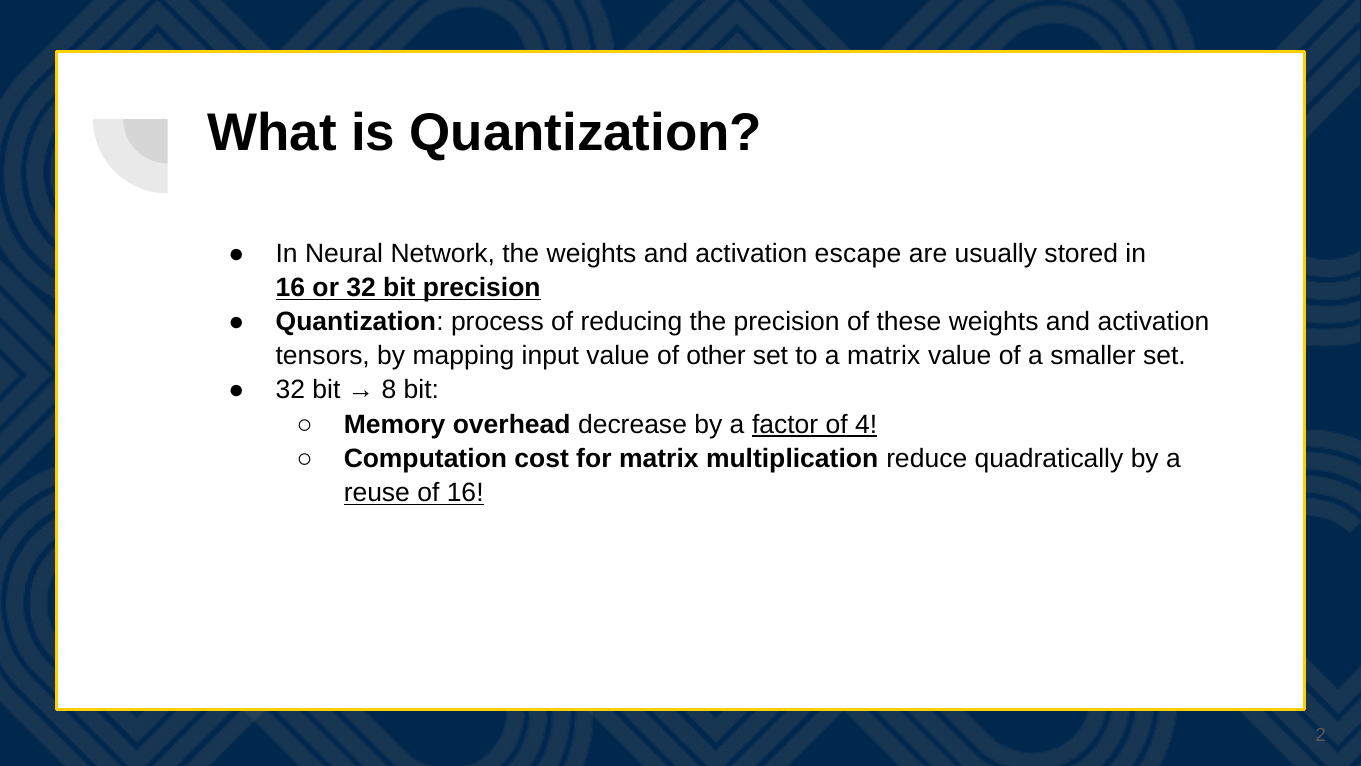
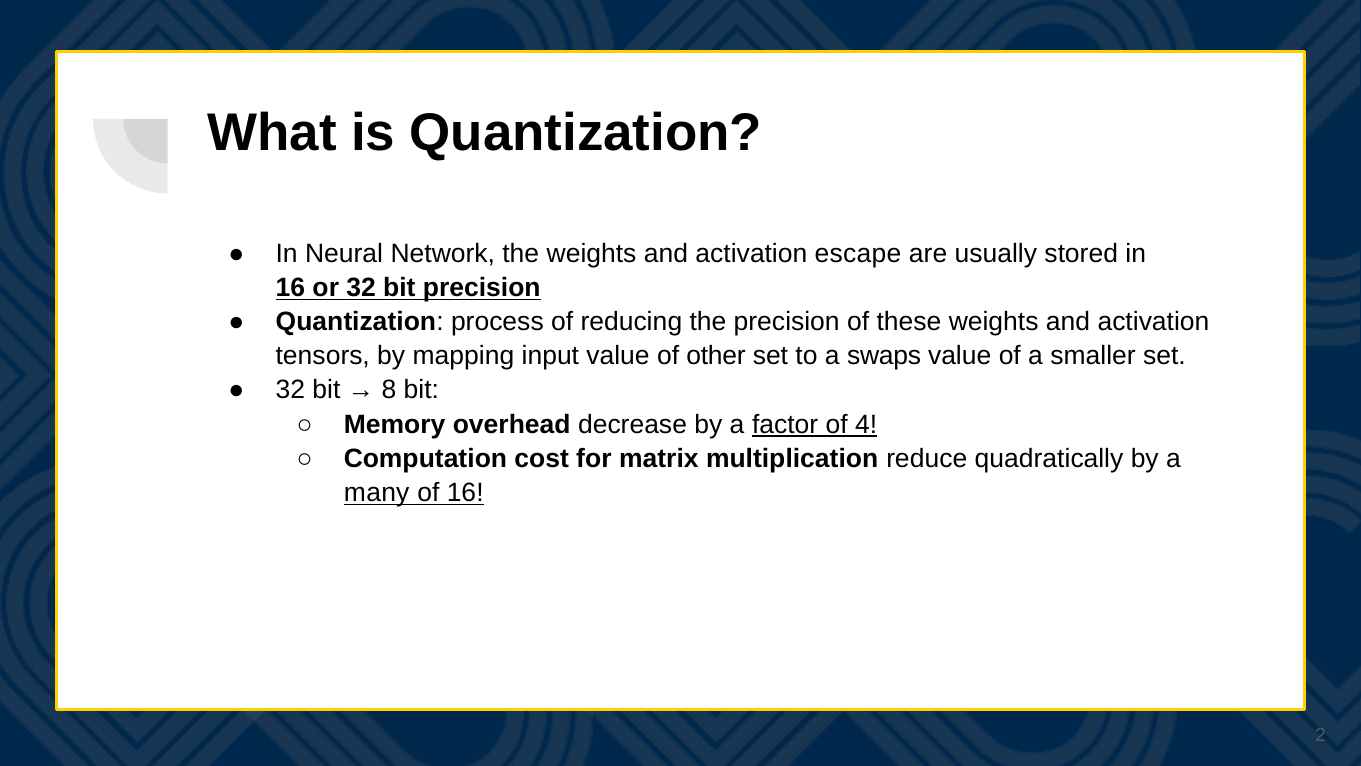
a matrix: matrix -> swaps
reuse: reuse -> many
